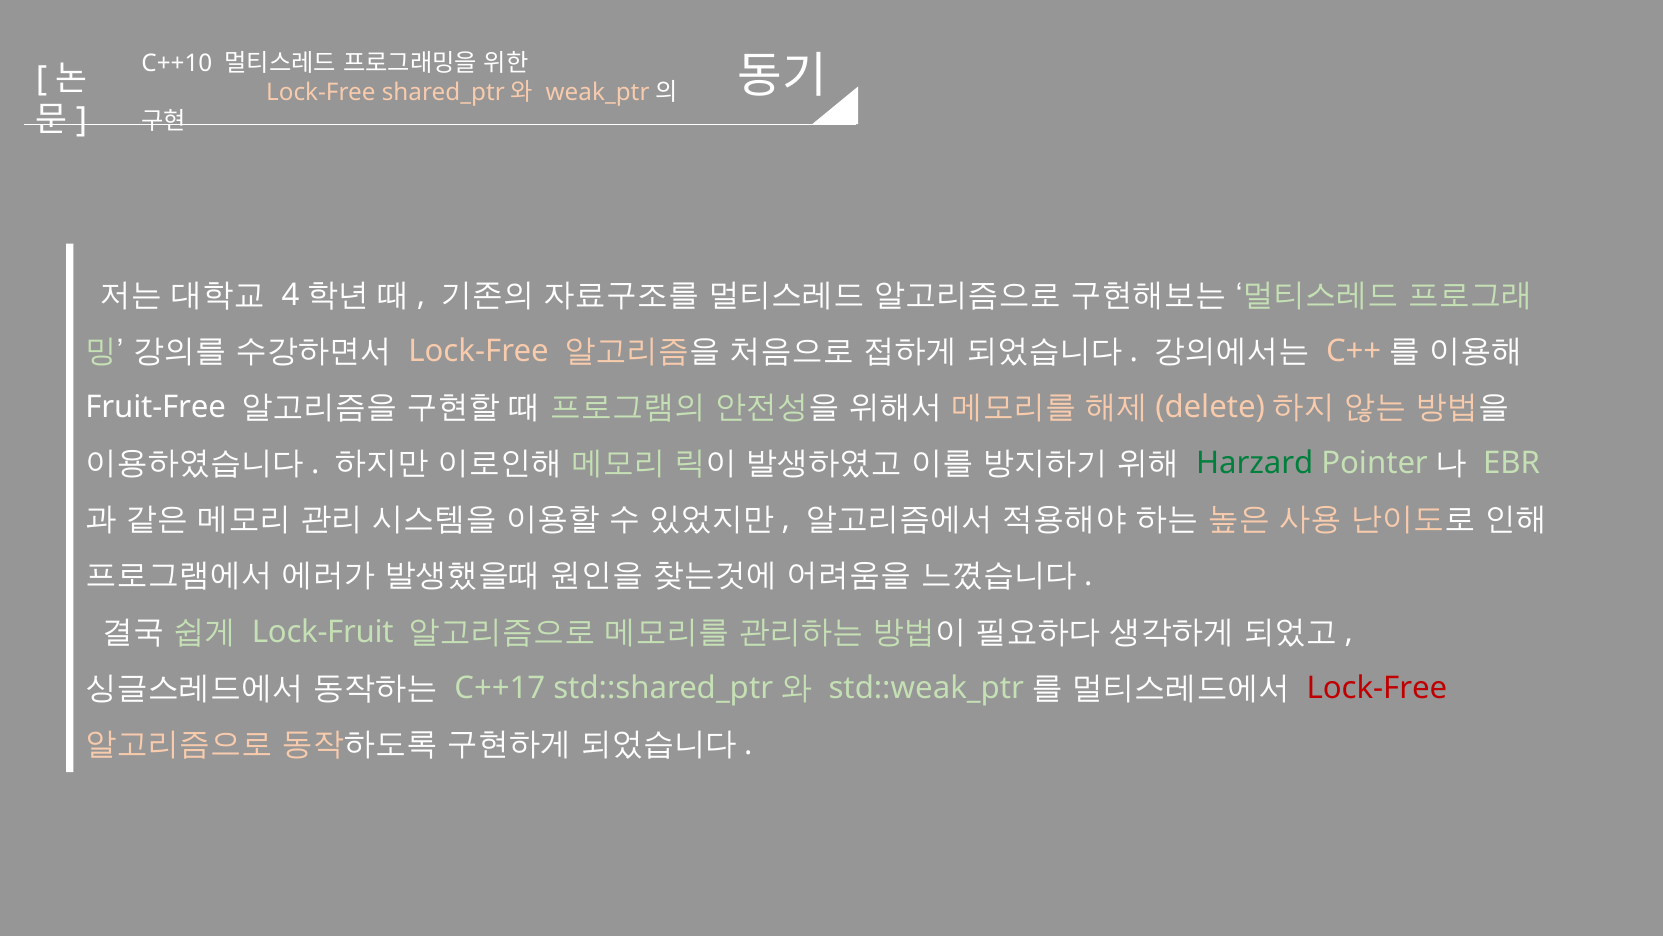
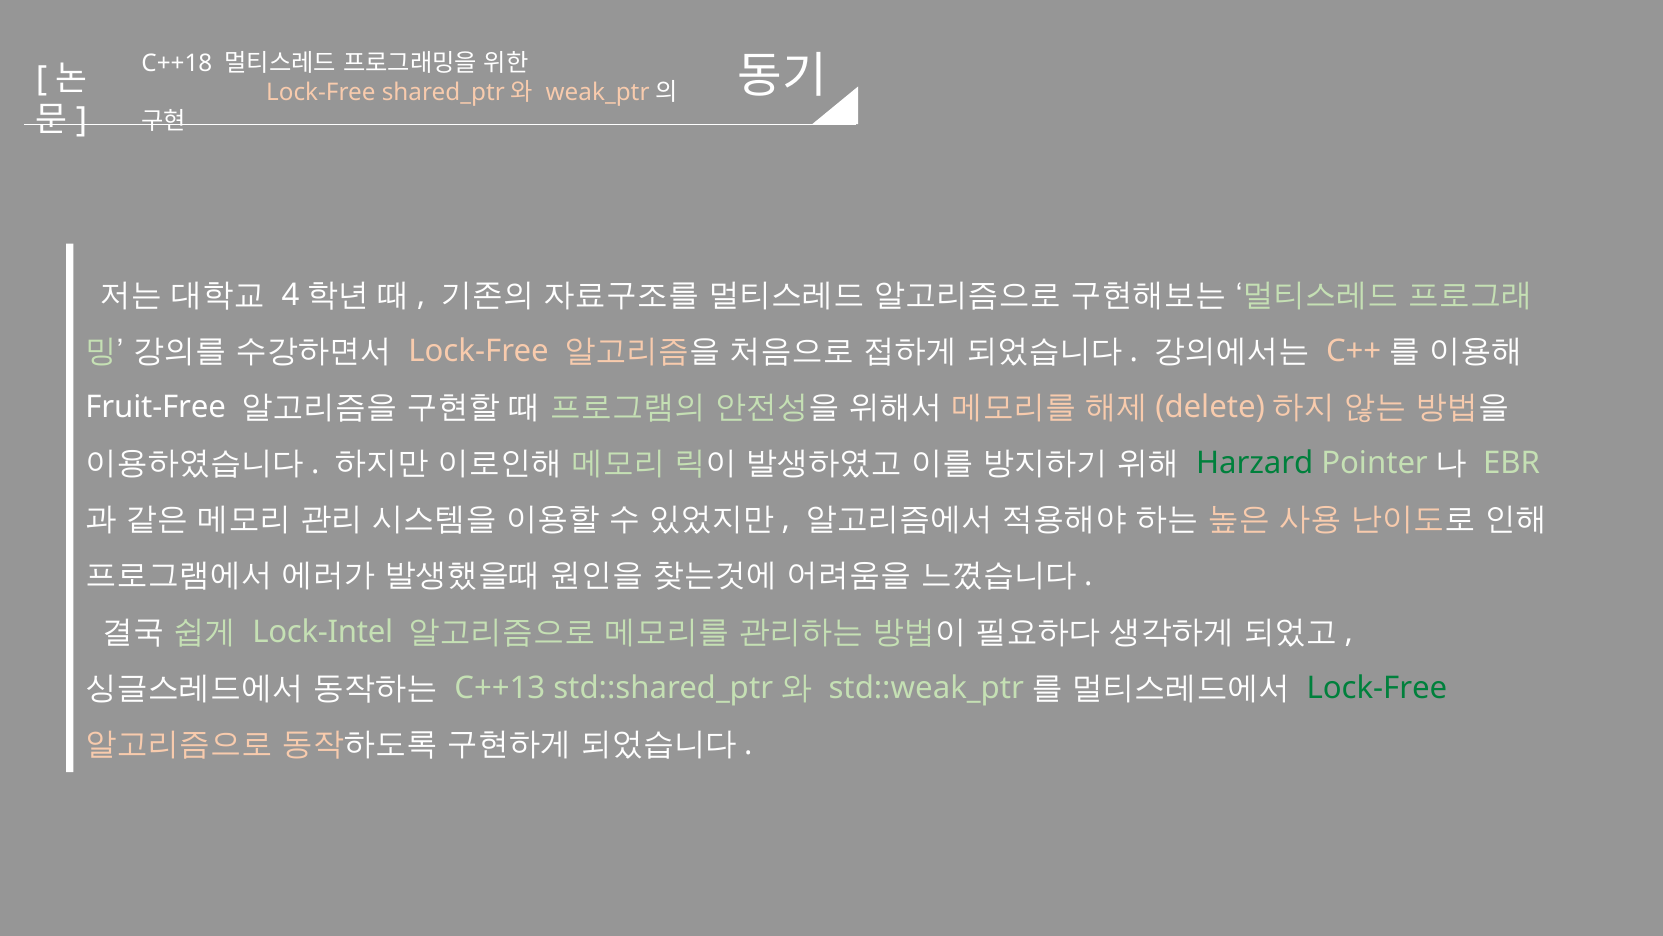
C++10: C++10 -> C++18
Lock-Fruit: Lock-Fruit -> Lock-Intel
C++17: C++17 -> C++13
Lock-Free at (1377, 688) colour: red -> green
